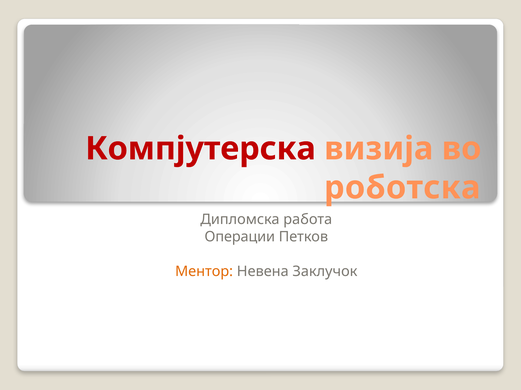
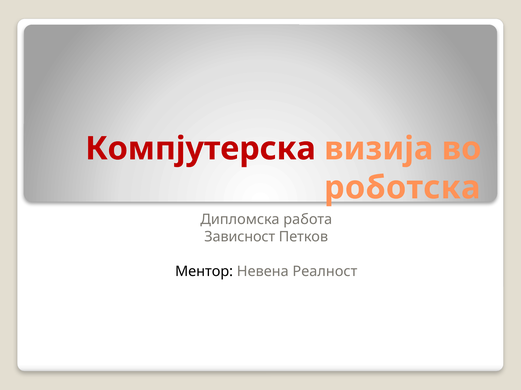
Операции: Операции -> Зависност
Ментор colour: orange -> black
Заклучок: Заклучок -> Реалност
